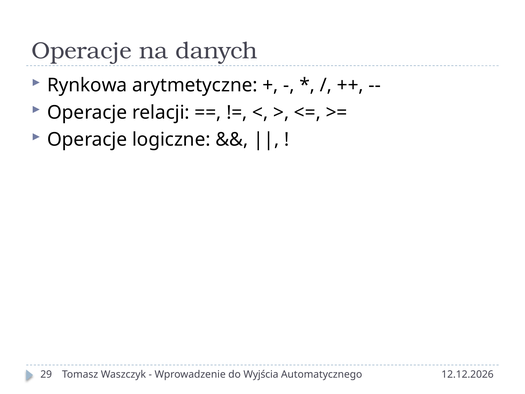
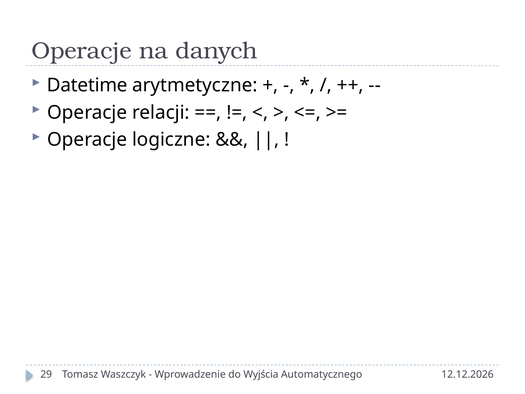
Rynkowa: Rynkowa -> Datetime
